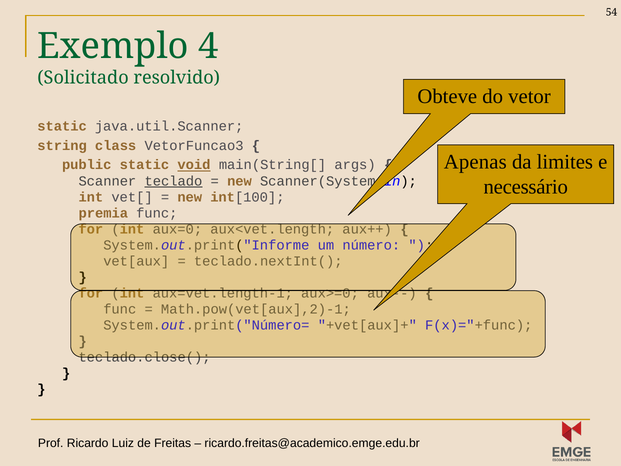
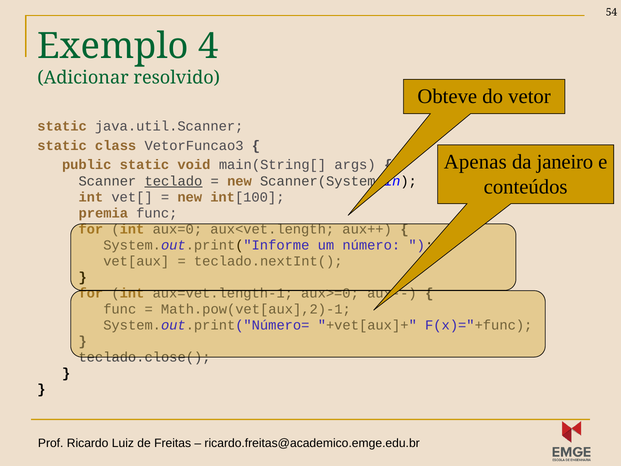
Solicitado: Solicitado -> Adicionar
string at (62, 146): string -> static
limites: limites -> janeiro
void underline: present -> none
necessário: necessário -> conteúdos
